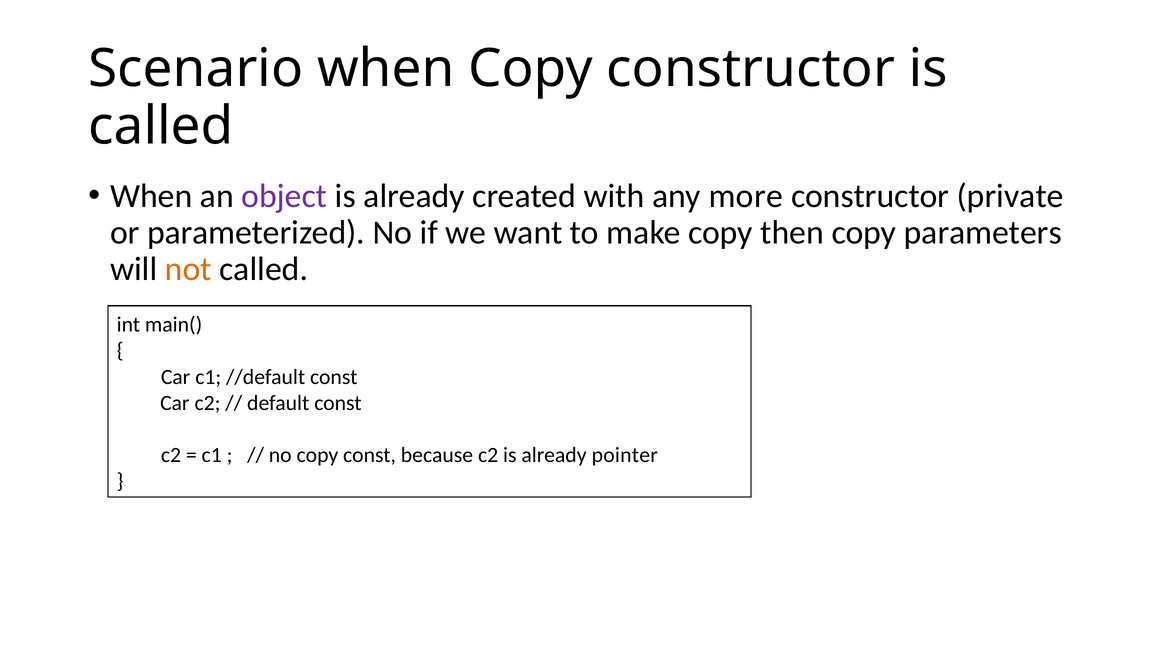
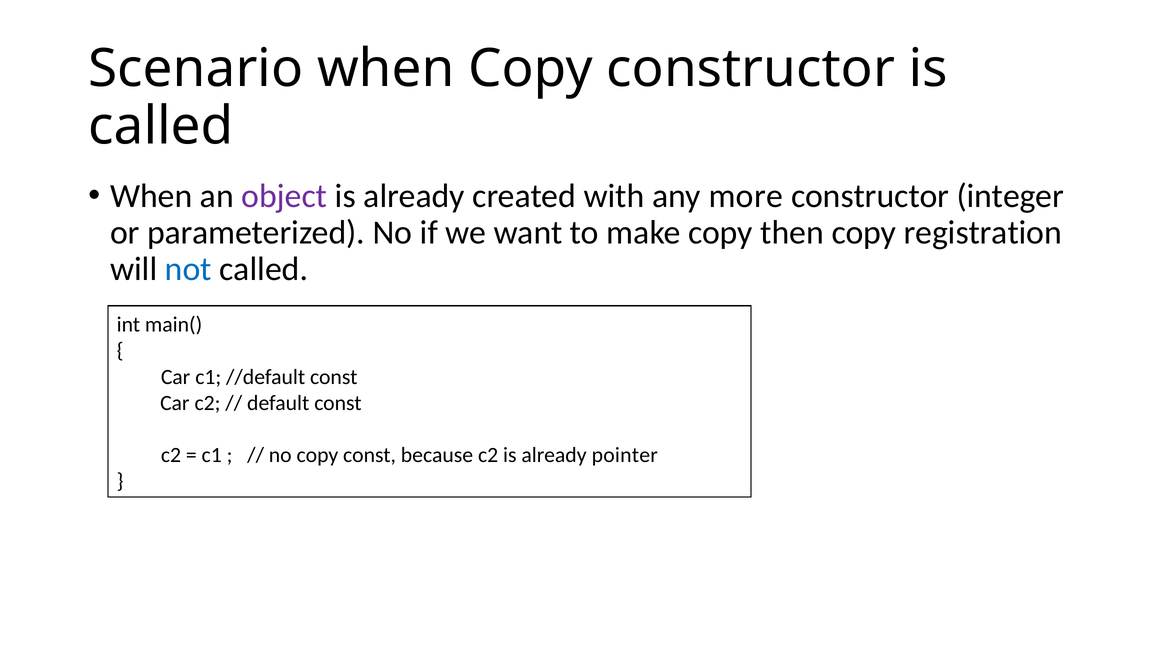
private: private -> integer
parameters: parameters -> registration
not colour: orange -> blue
